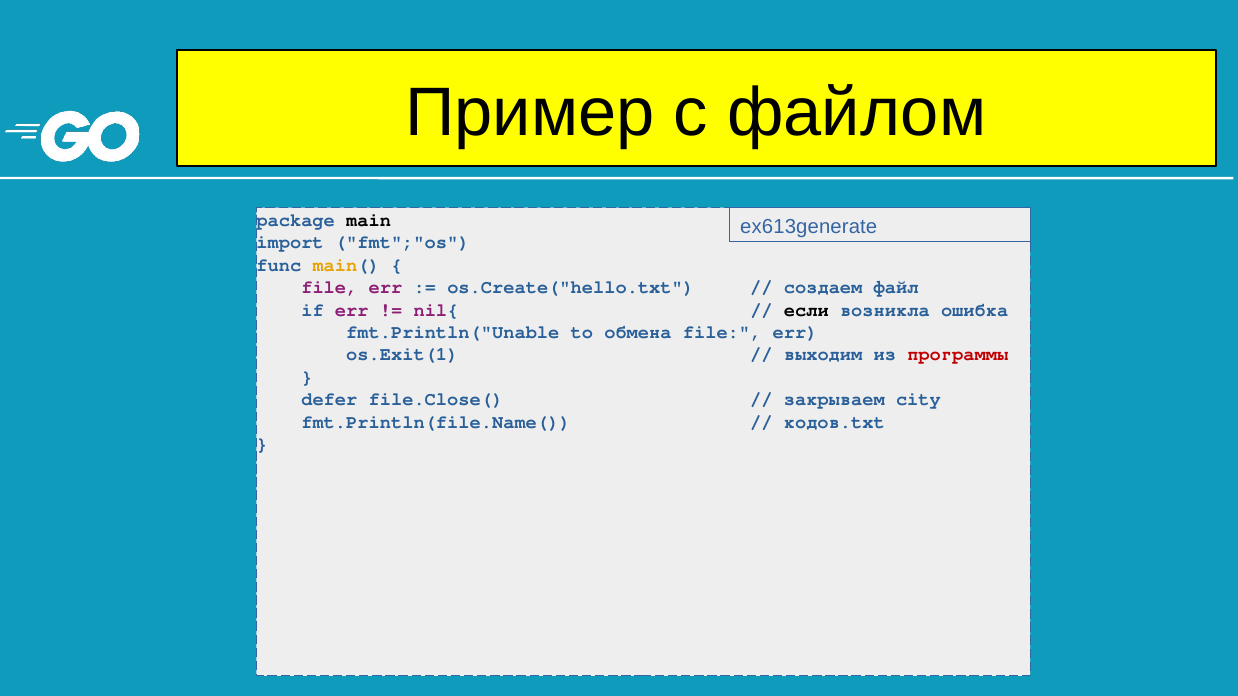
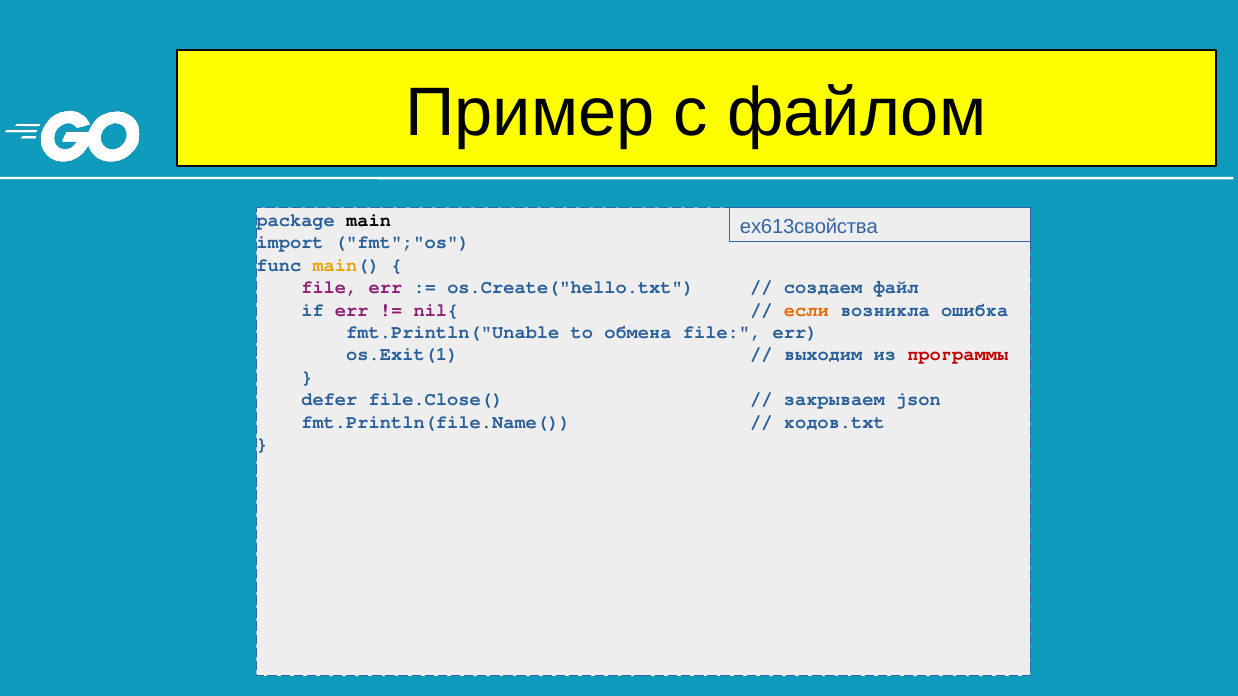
ex613generate: ex613generate -> ex613свойства
если colour: black -> orange
city: city -> json
